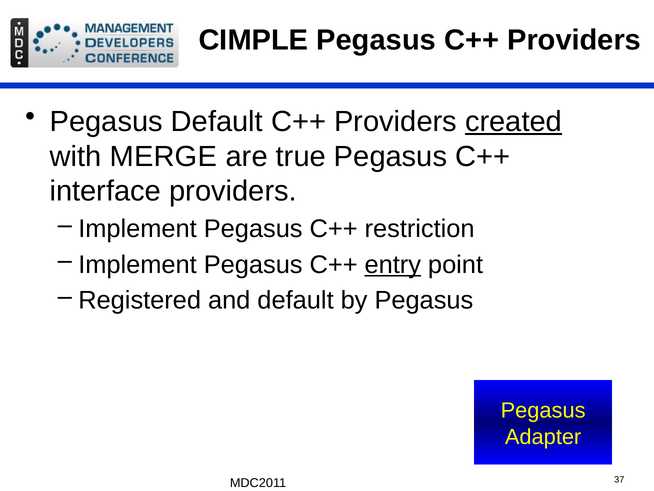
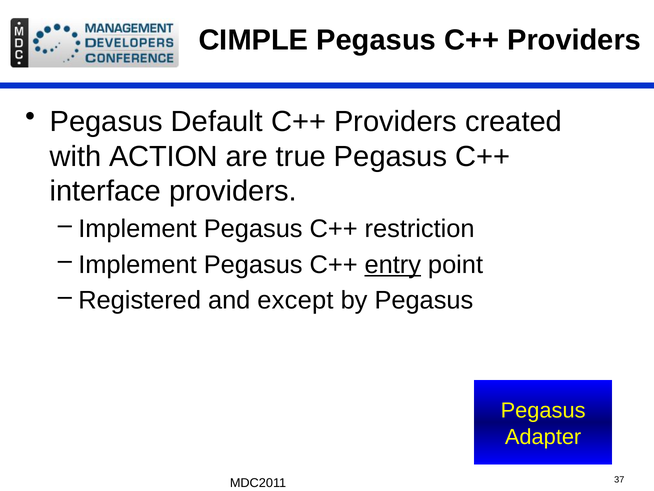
created underline: present -> none
MERGE: MERGE -> ACTION
and default: default -> except
